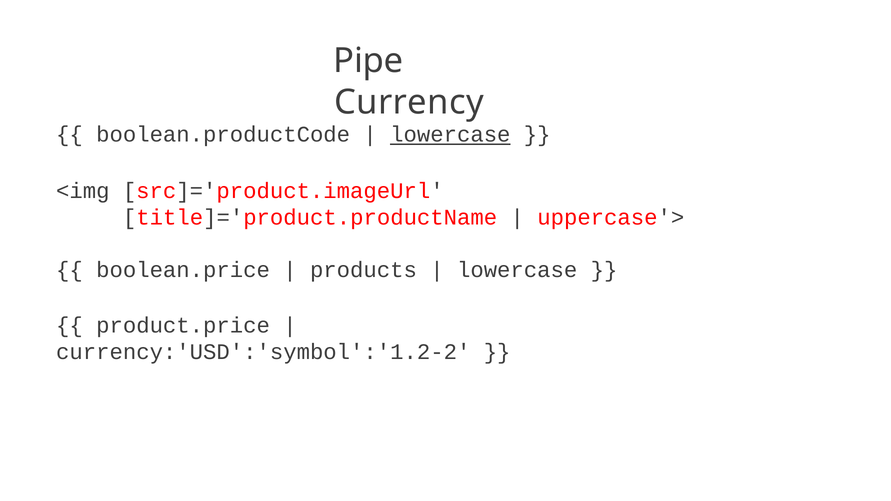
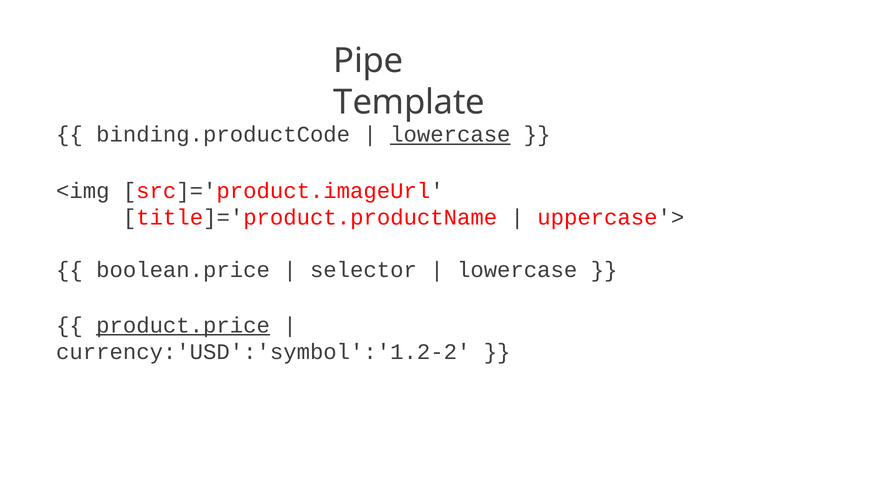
Currency: Currency -> Template
boolean.productCode: boolean.productCode -> binding.productCode
products: products -> selector
product.price underline: none -> present
